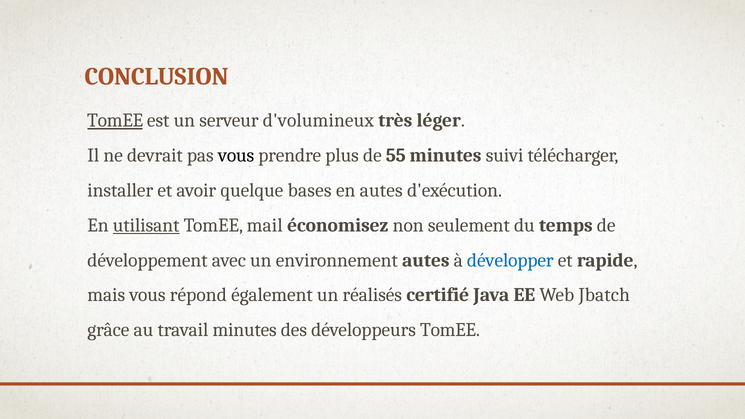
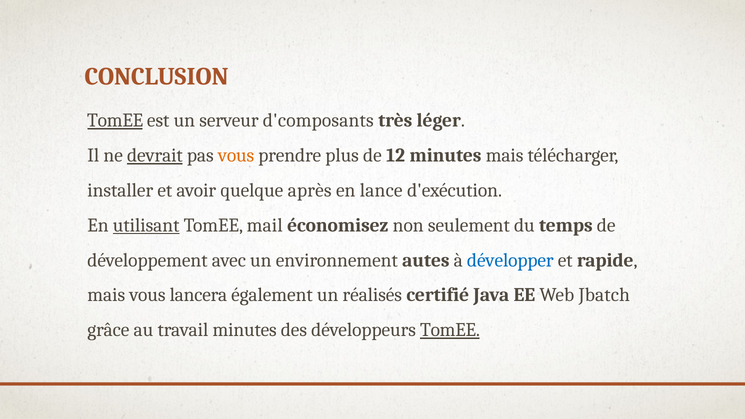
d'volumineux: d'volumineux -> d'composants
devrait underline: none -> present
vous at (236, 155) colour: black -> orange
55: 55 -> 12
minutes suivi: suivi -> mais
bases: bases -> après
en autes: autes -> lance
répond: répond -> lancera
TomEE at (450, 330) underline: none -> present
